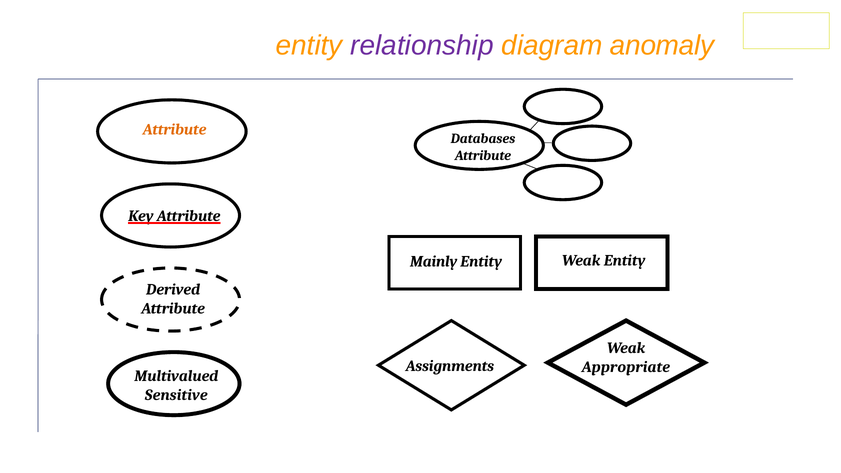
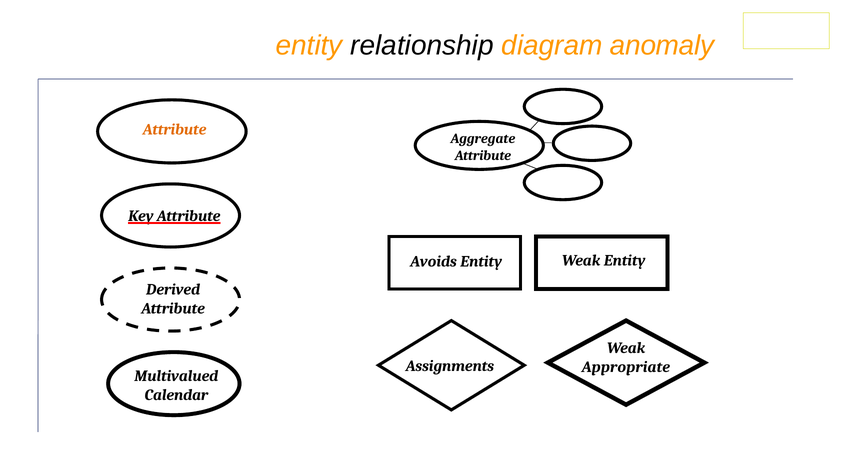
relationship colour: purple -> black
Databases: Databases -> Aggregate
Mainly: Mainly -> Avoids
Sensitive: Sensitive -> Calendar
